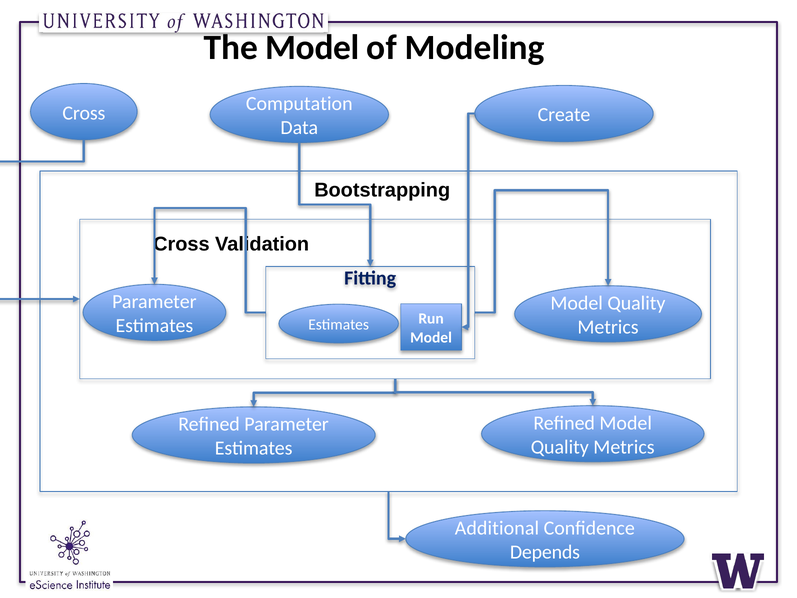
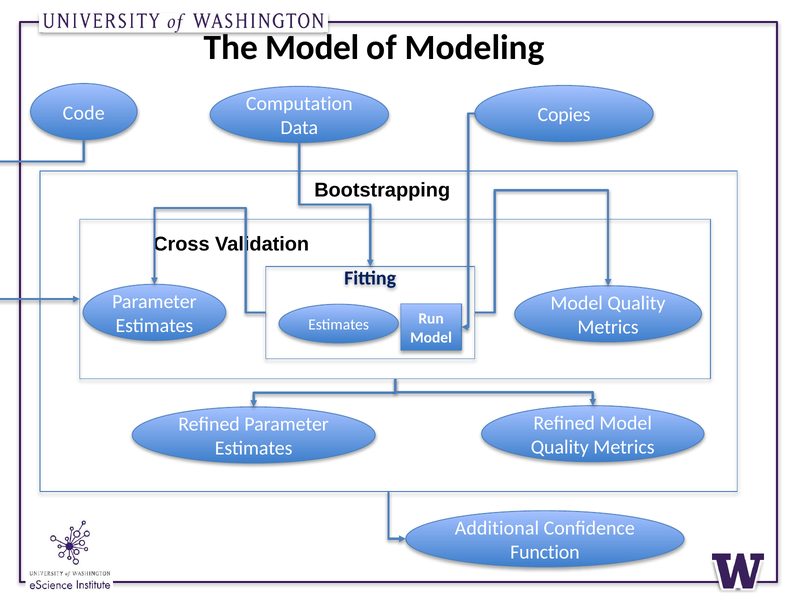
Cross at (84, 113): Cross -> Code
Create: Create -> Copies
Depends: Depends -> Function
